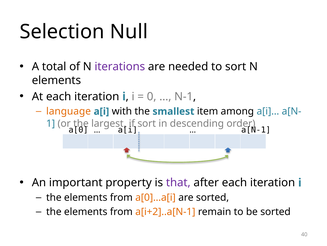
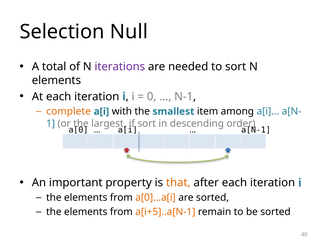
language: language -> complete
that colour: purple -> orange
a[i+2]..a[N-1: a[i+2]..a[N-1 -> a[i+5]..a[N-1
